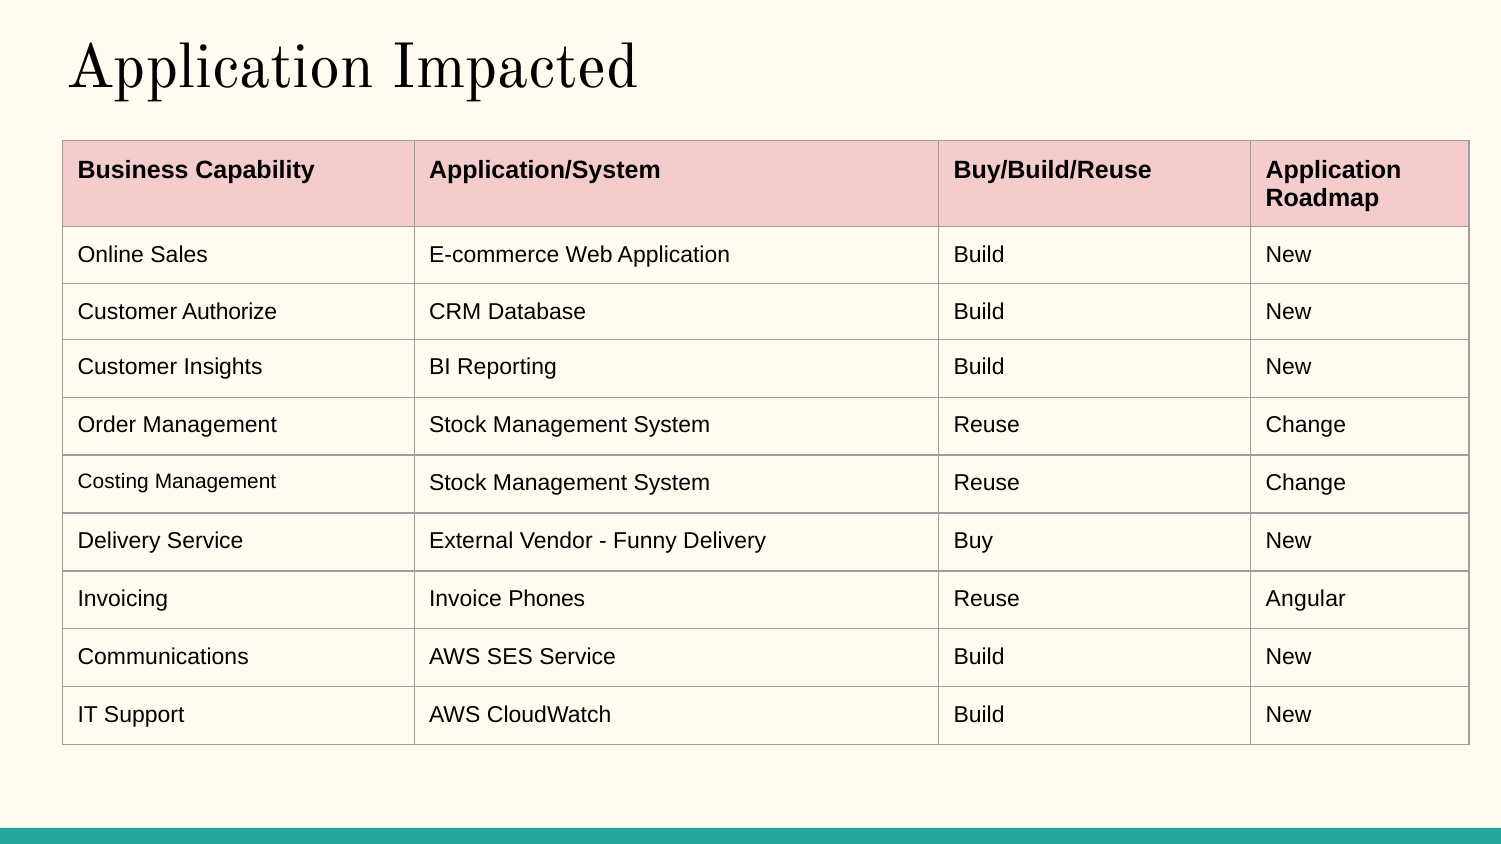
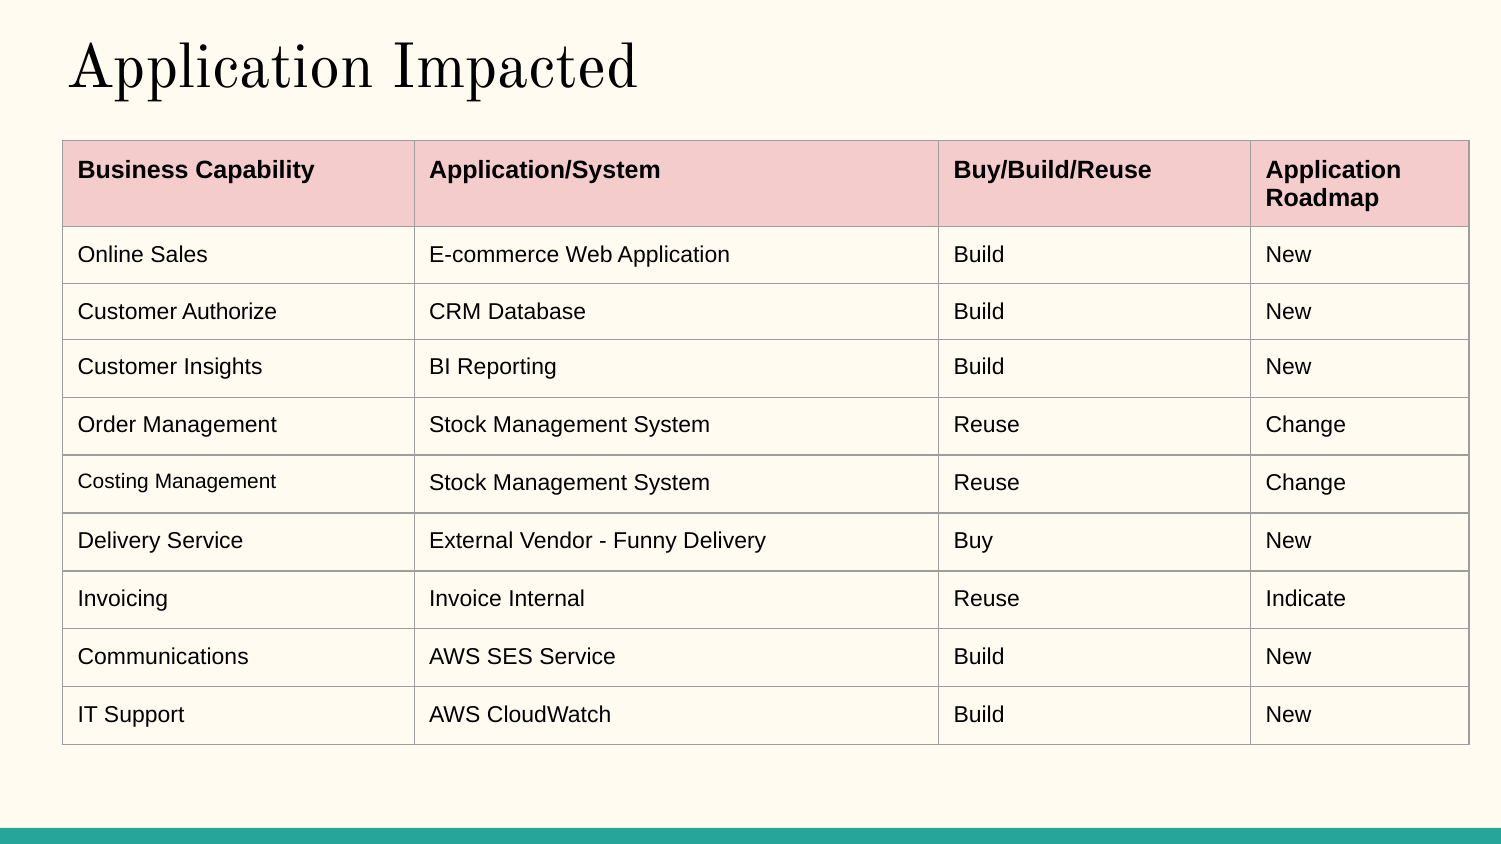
Phones: Phones -> Internal
Angular: Angular -> Indicate
